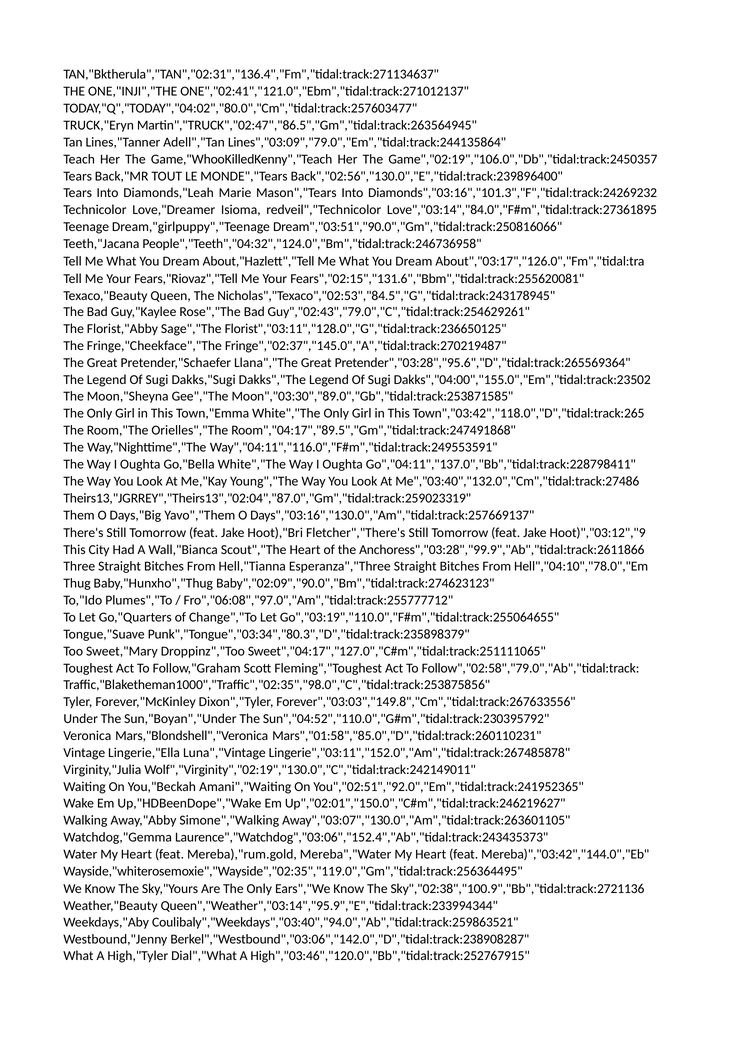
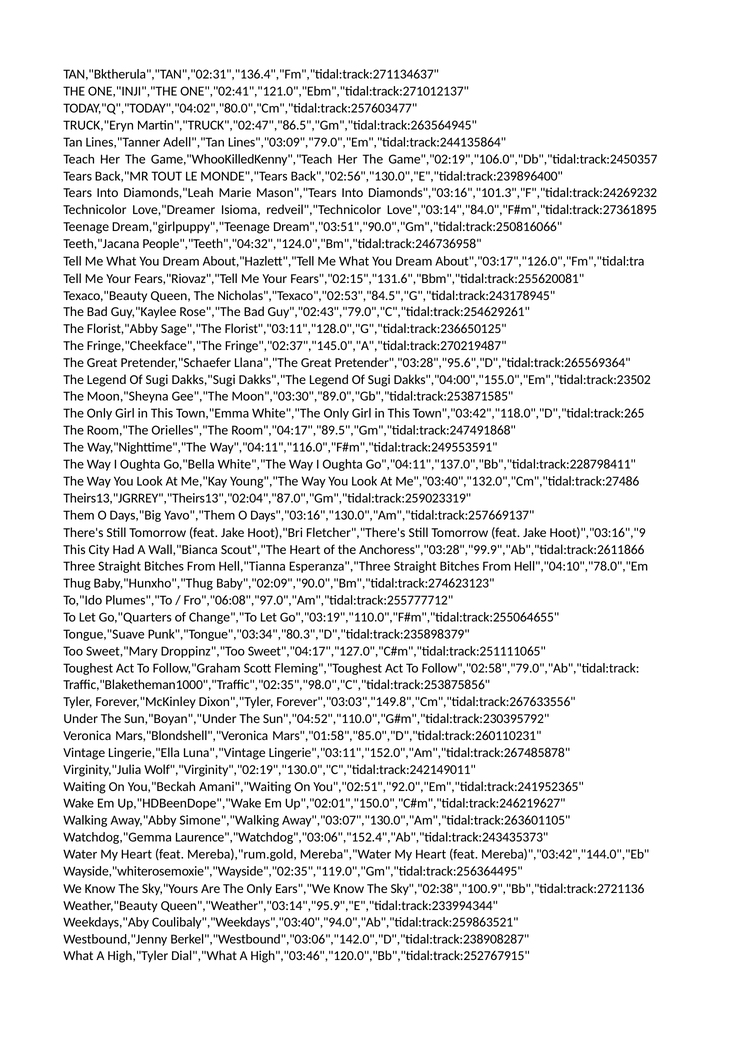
Hoot)","03:12","9: Hoot)","03:12","9 -> Hoot)","03:16","9
